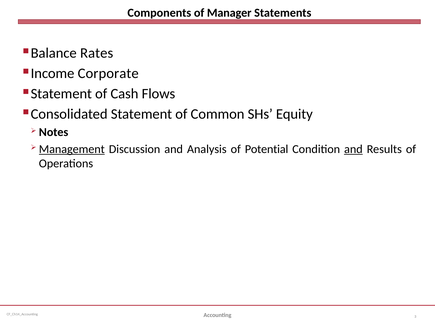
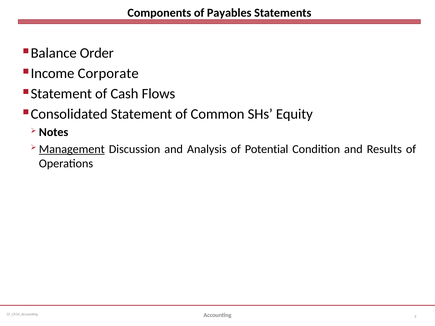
Manager: Manager -> Payables
Rates: Rates -> Order
and at (353, 149) underline: present -> none
